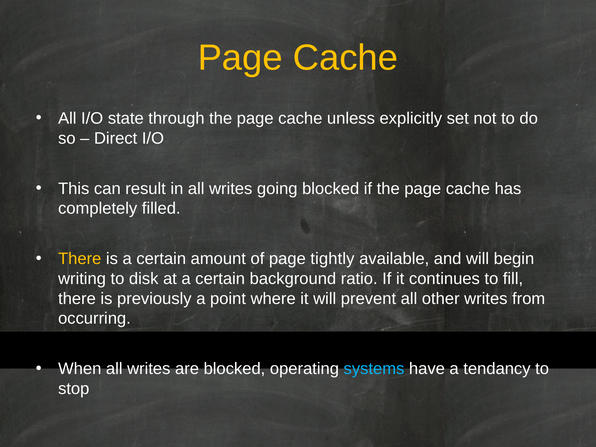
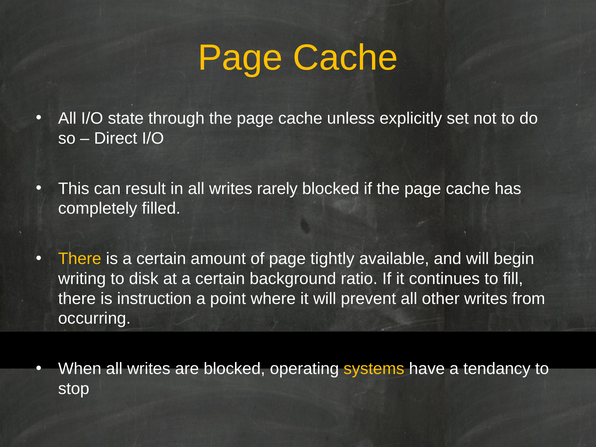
going: going -> rarely
previously: previously -> instruction
systems colour: light blue -> yellow
